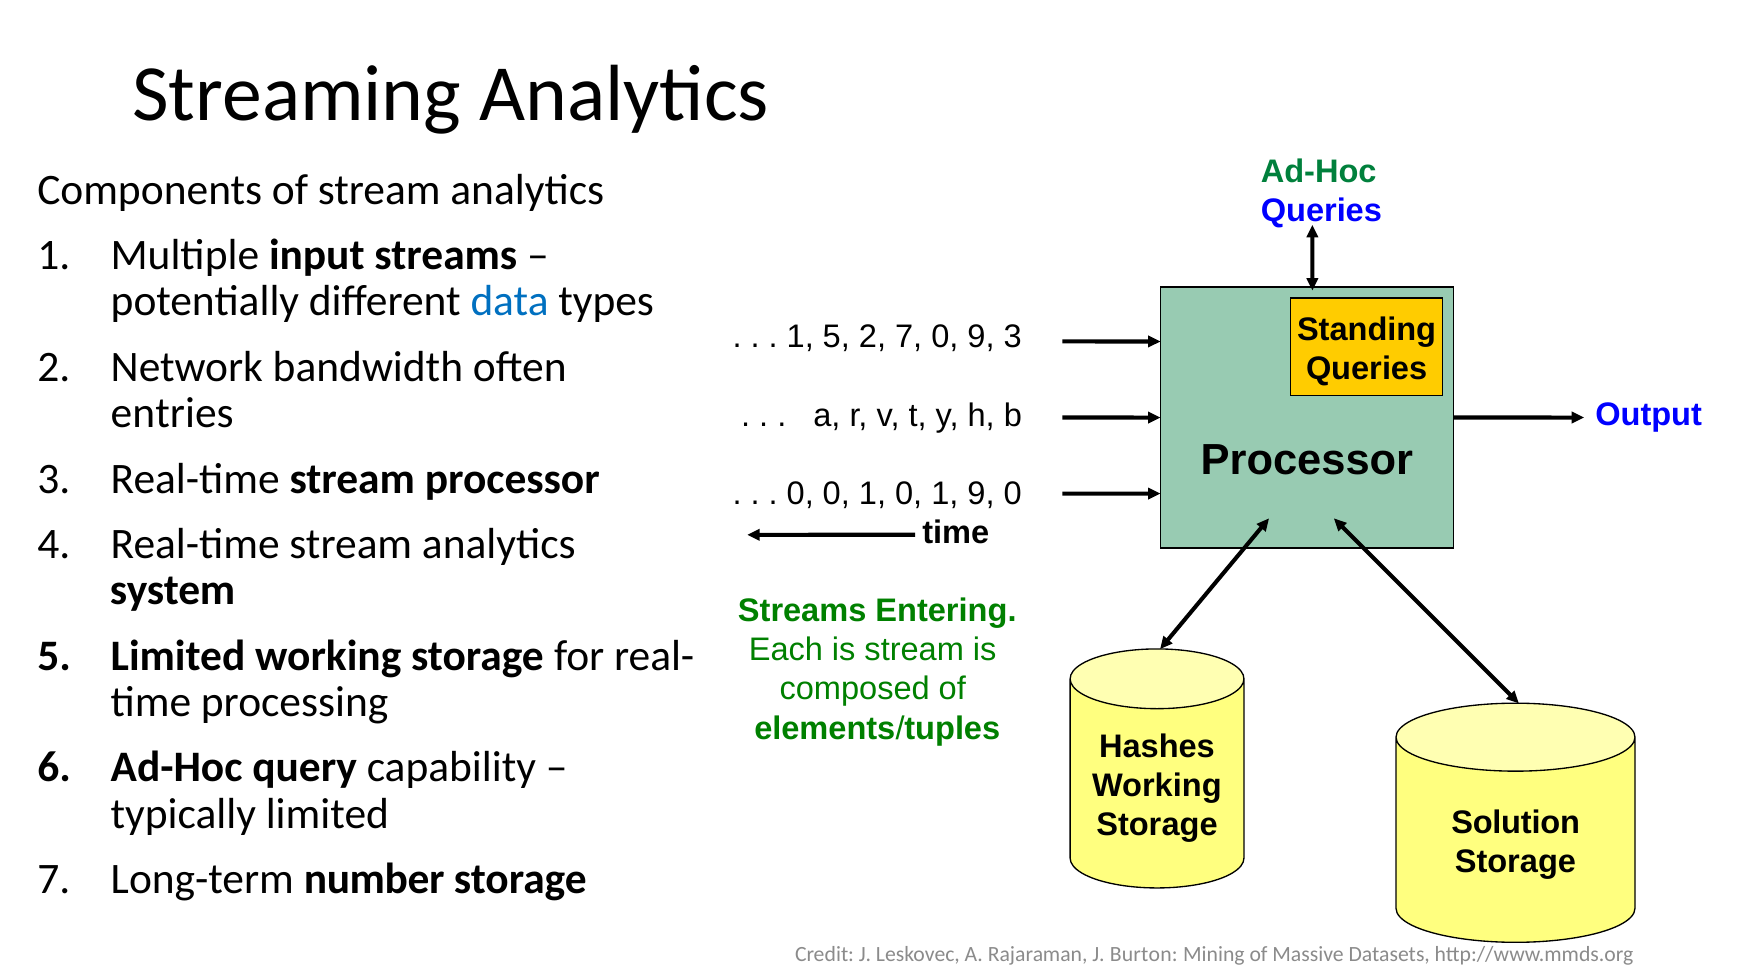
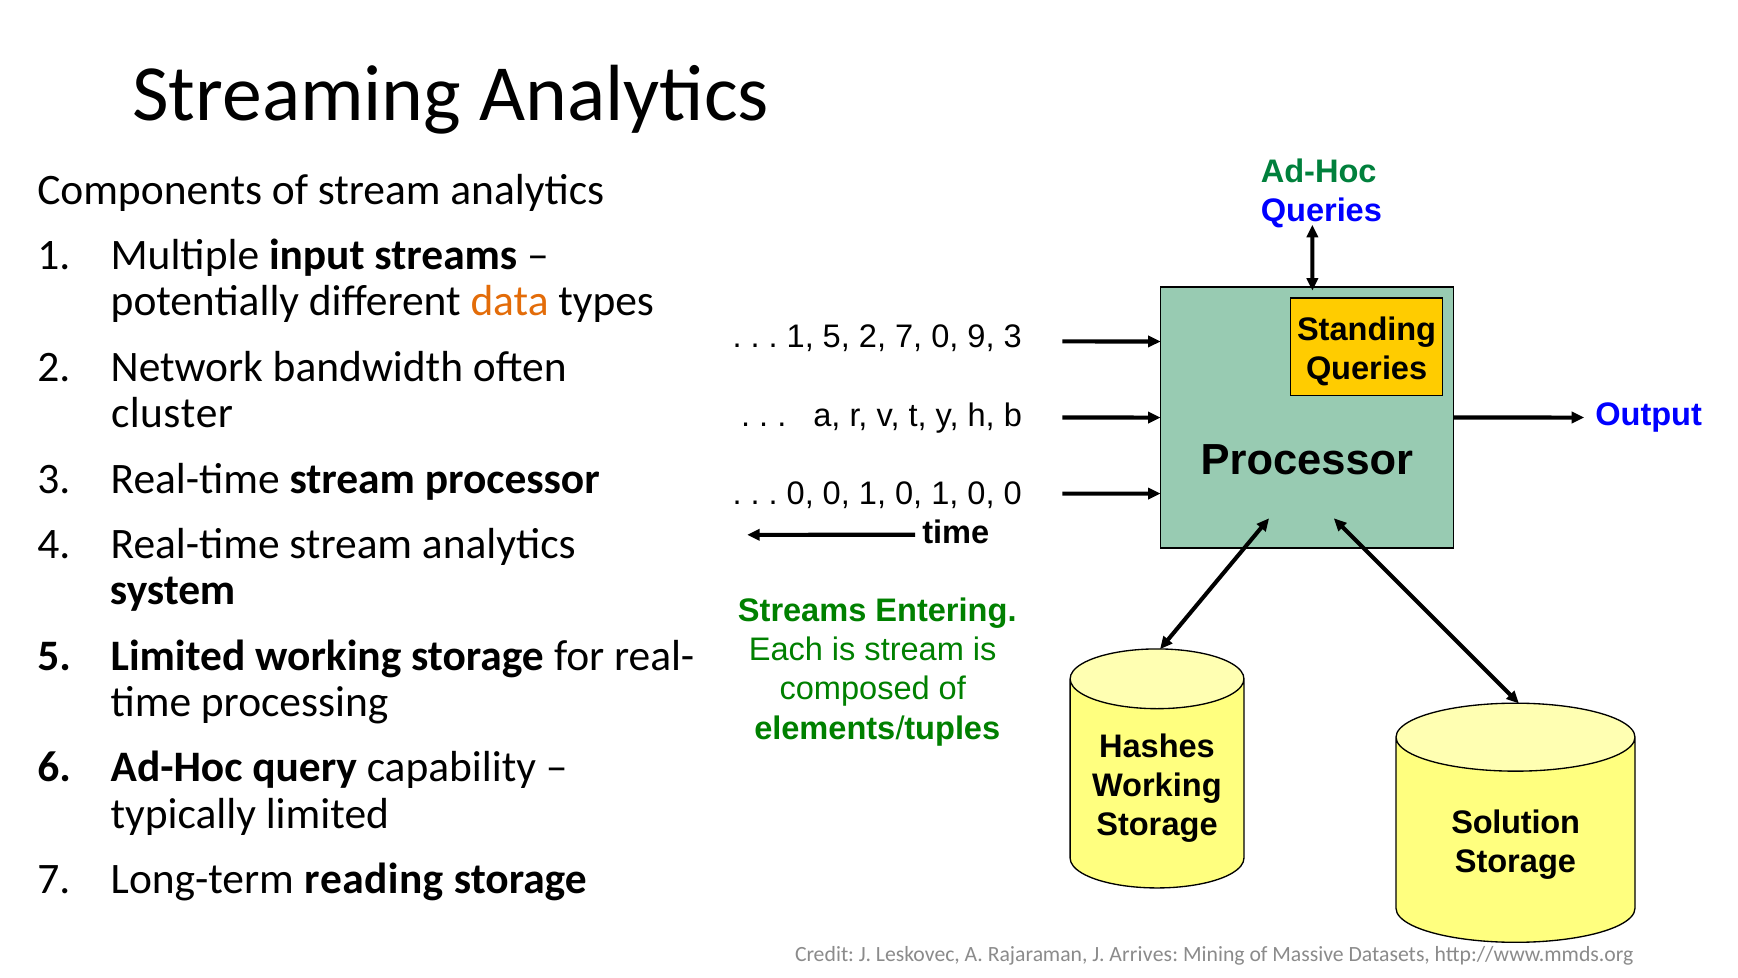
data colour: blue -> orange
entries: entries -> cluster
1 0 1 9: 9 -> 0
number: number -> reading
Burton: Burton -> Arrives
